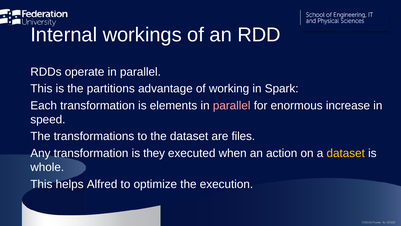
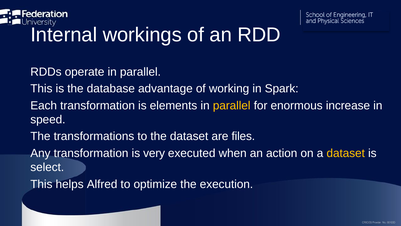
partitions: partitions -> database
parallel at (232, 105) colour: pink -> yellow
they: they -> very
whole: whole -> select
